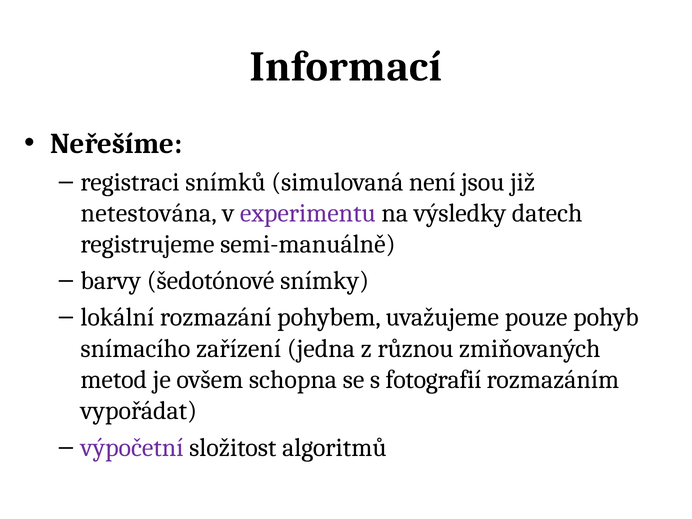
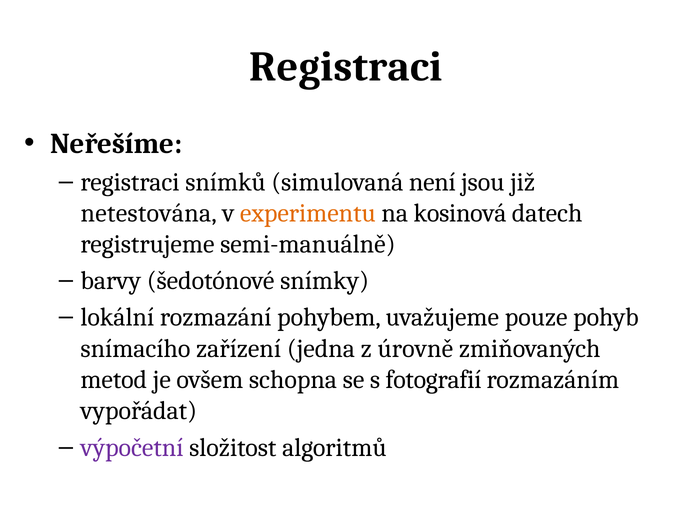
Informací at (346, 67): Informací -> Registraci
experimentu colour: purple -> orange
výsledky: výsledky -> kosinová
různou: různou -> úrovně
